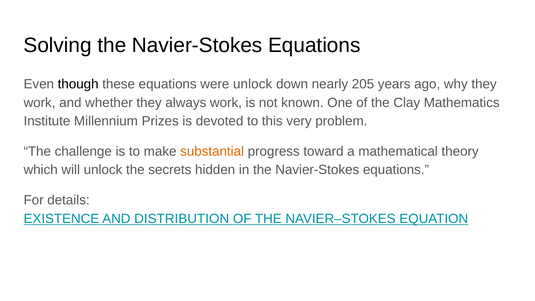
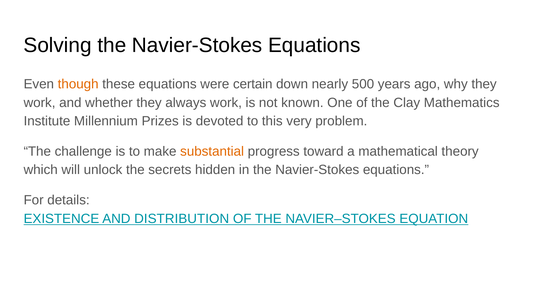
though colour: black -> orange
were unlock: unlock -> certain
205: 205 -> 500
